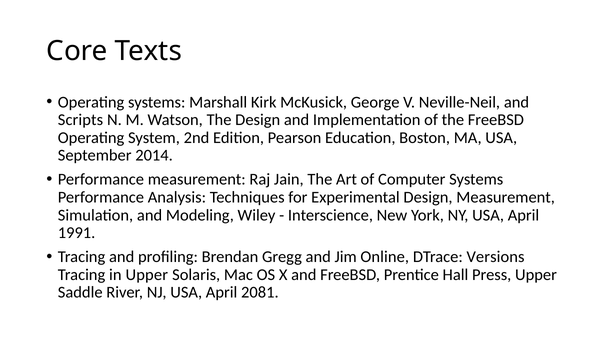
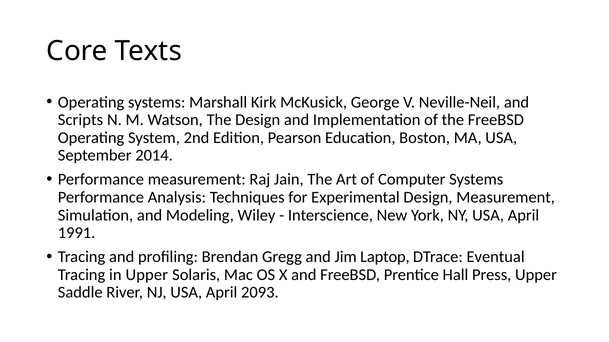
Online: Online -> Laptop
Versions: Versions -> Eventual
2081: 2081 -> 2093
